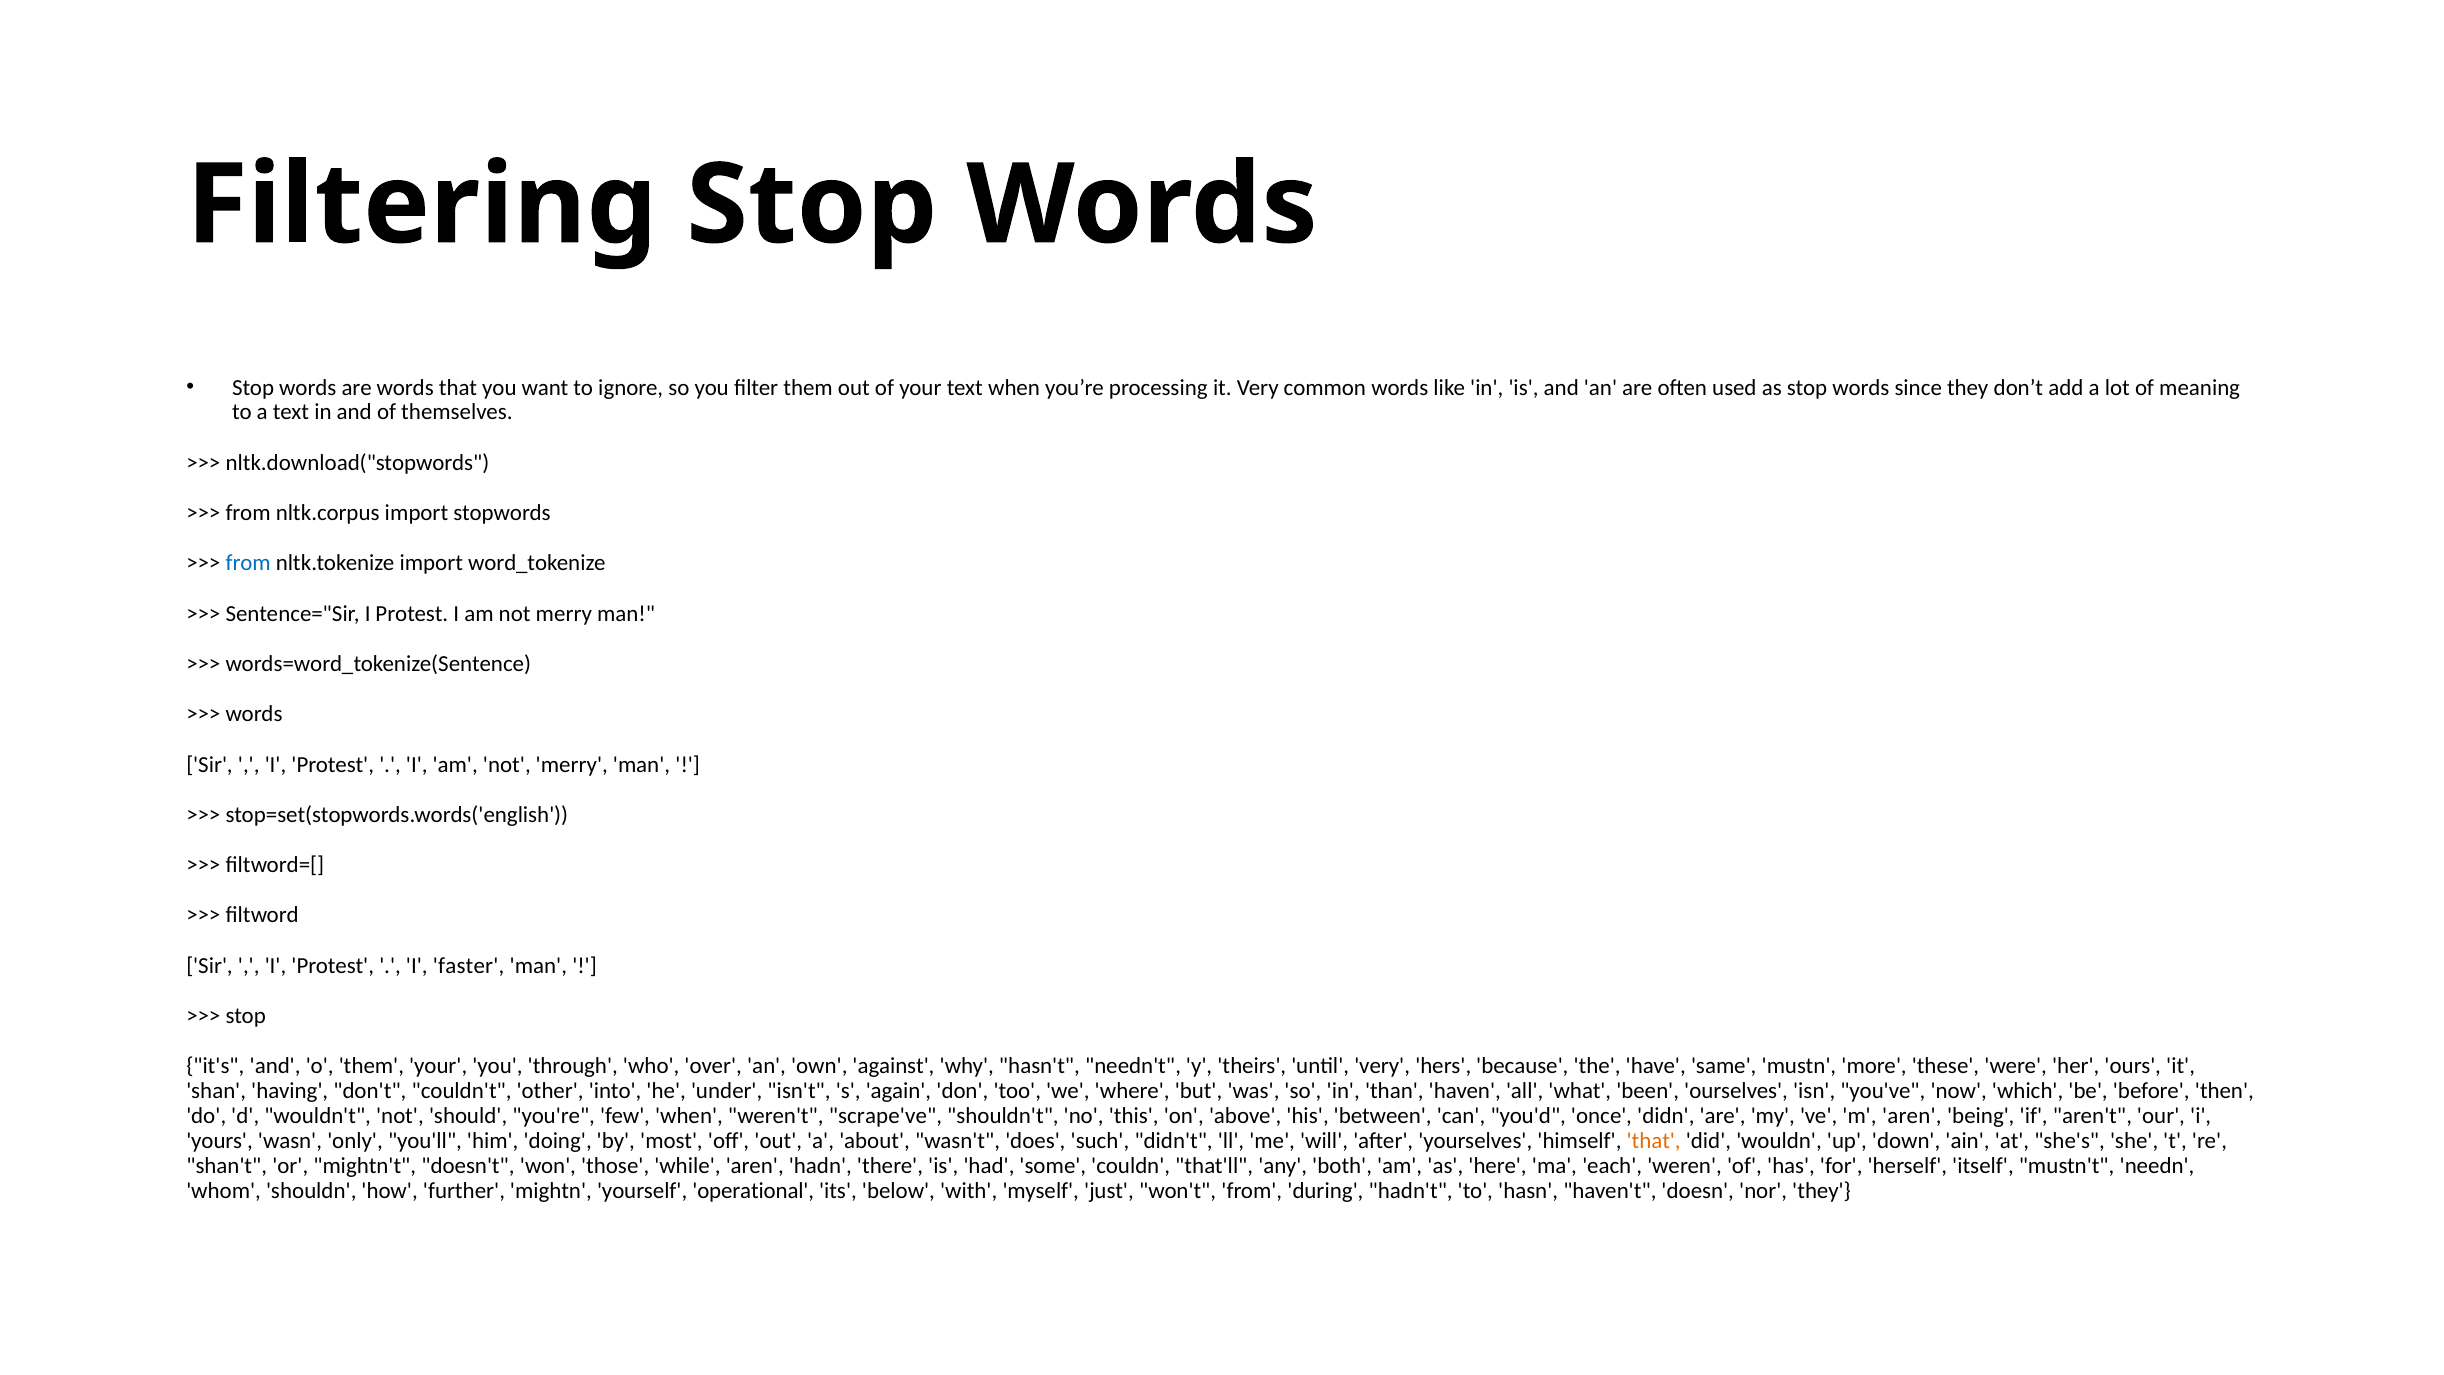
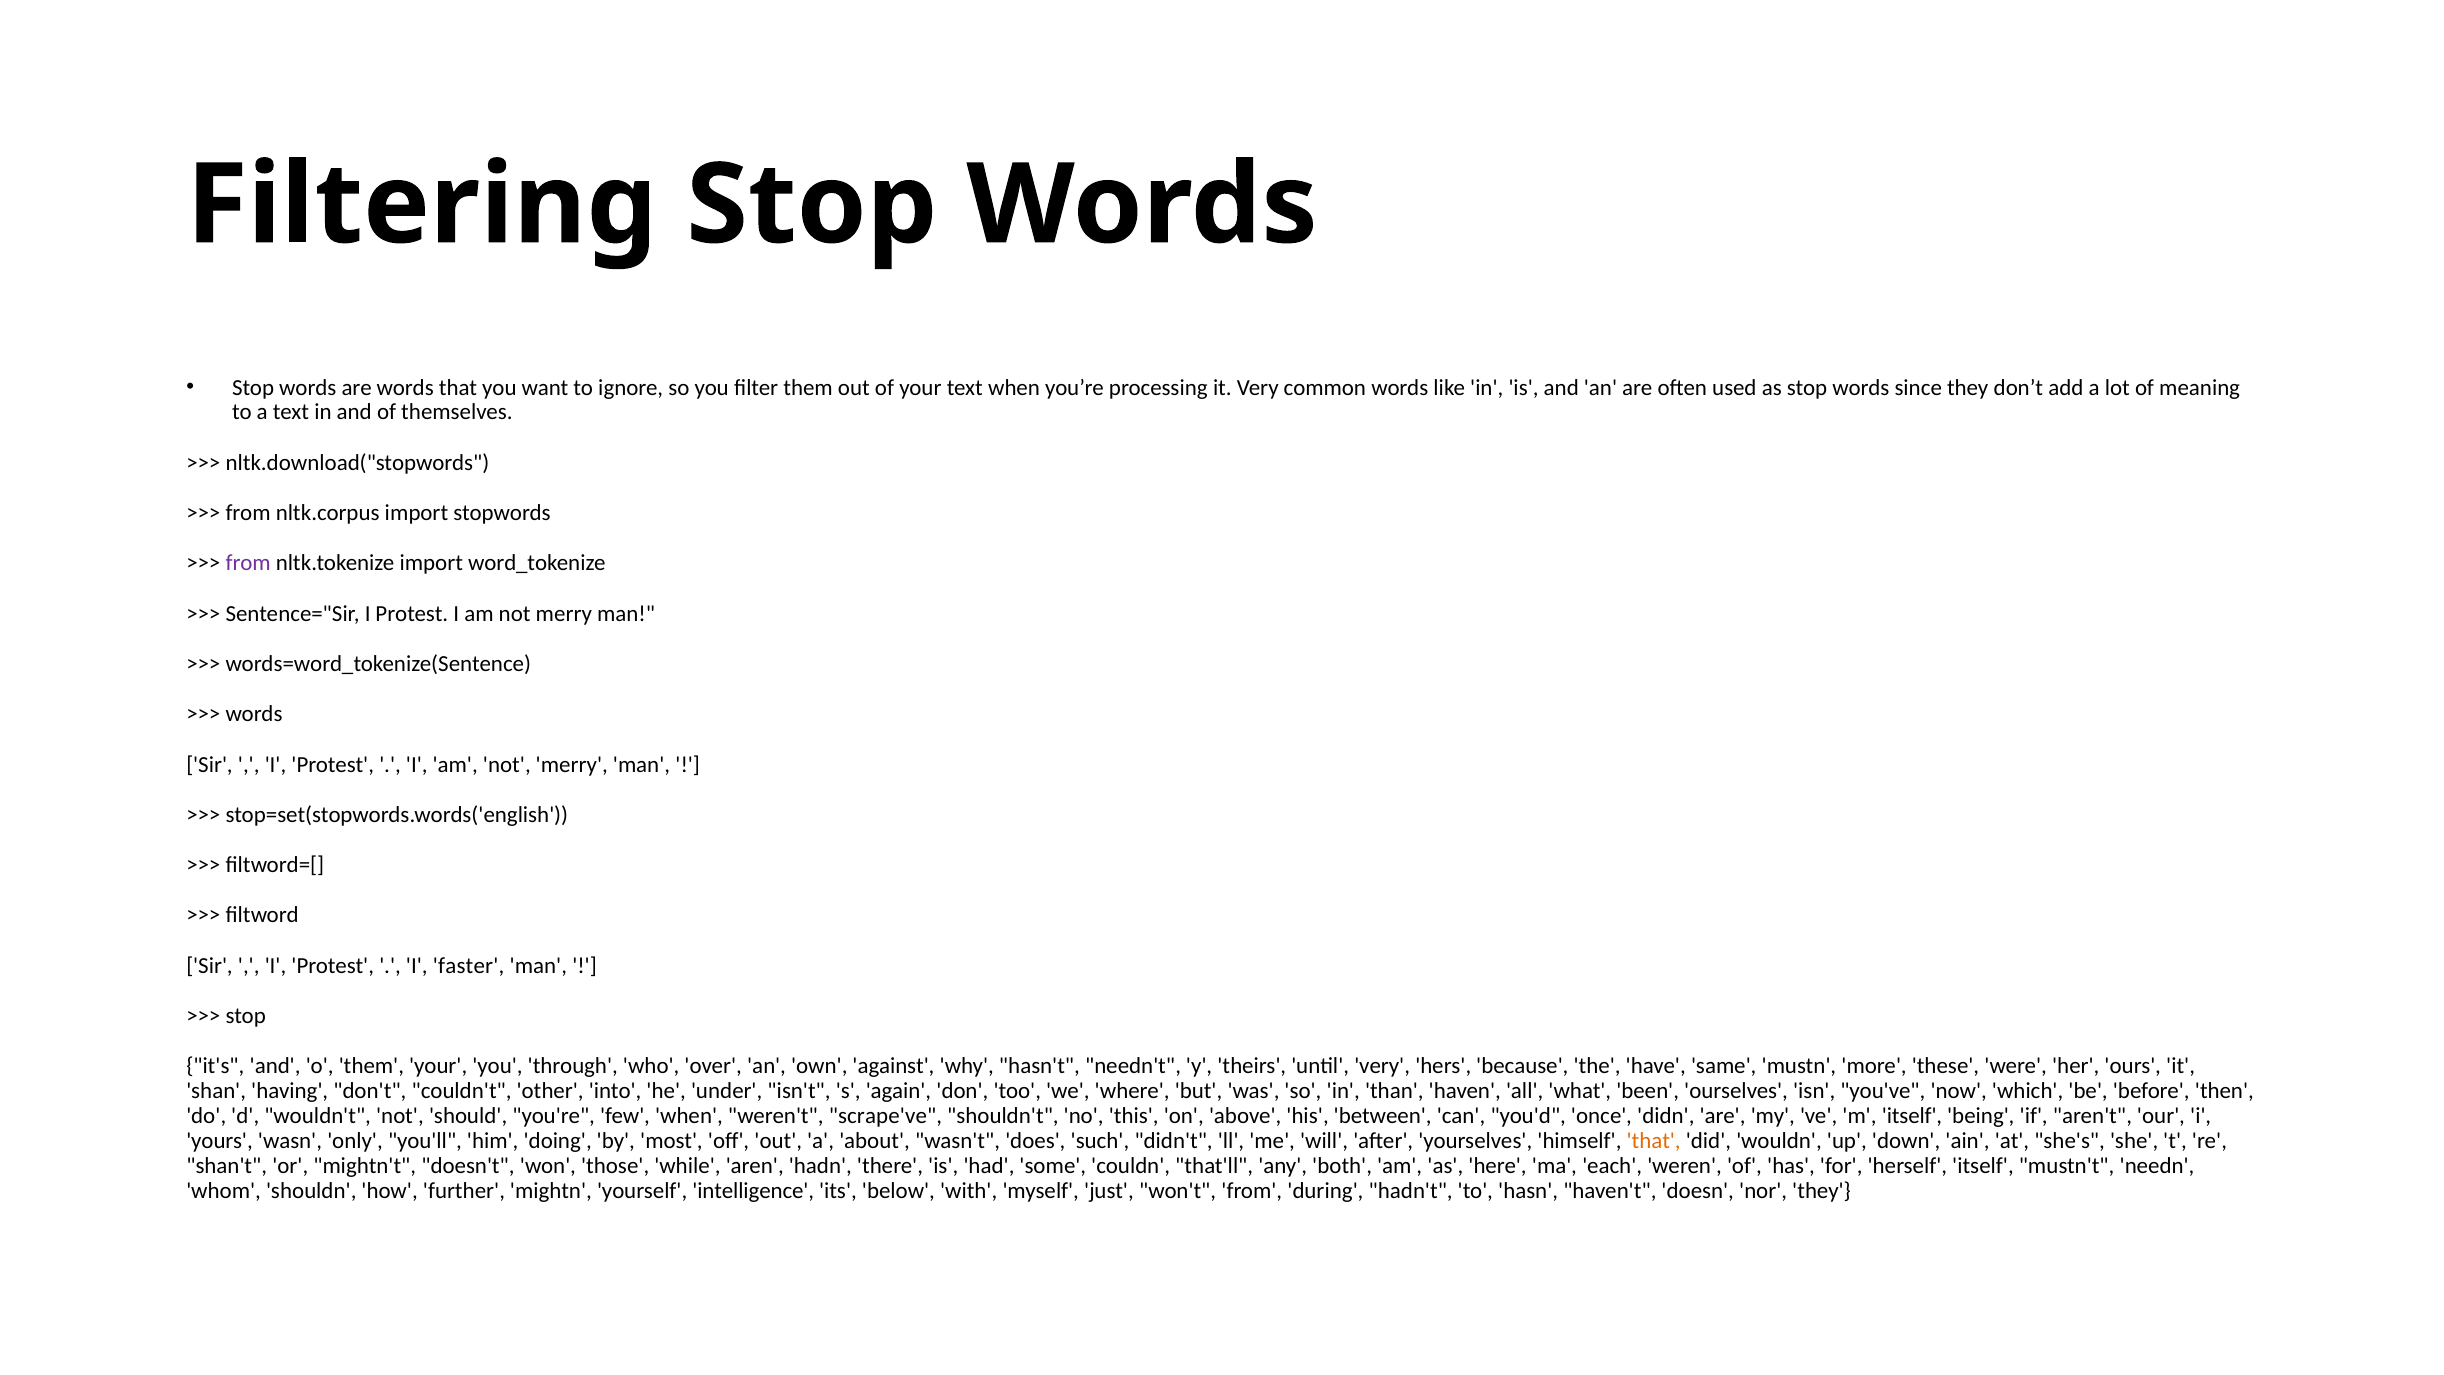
from at (248, 563) colour: blue -> purple
m aren: aren -> itself
operational: operational -> intelligence
